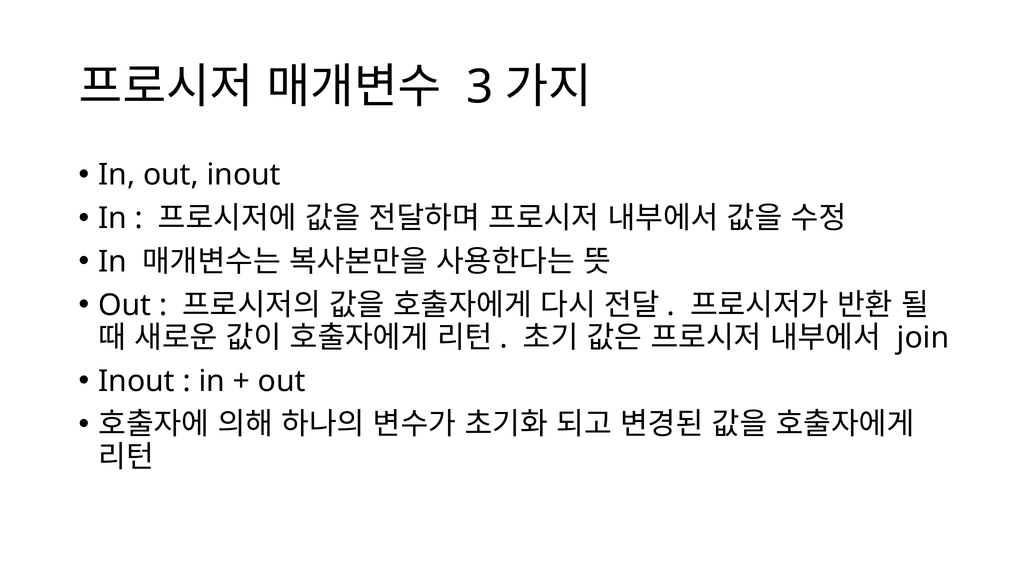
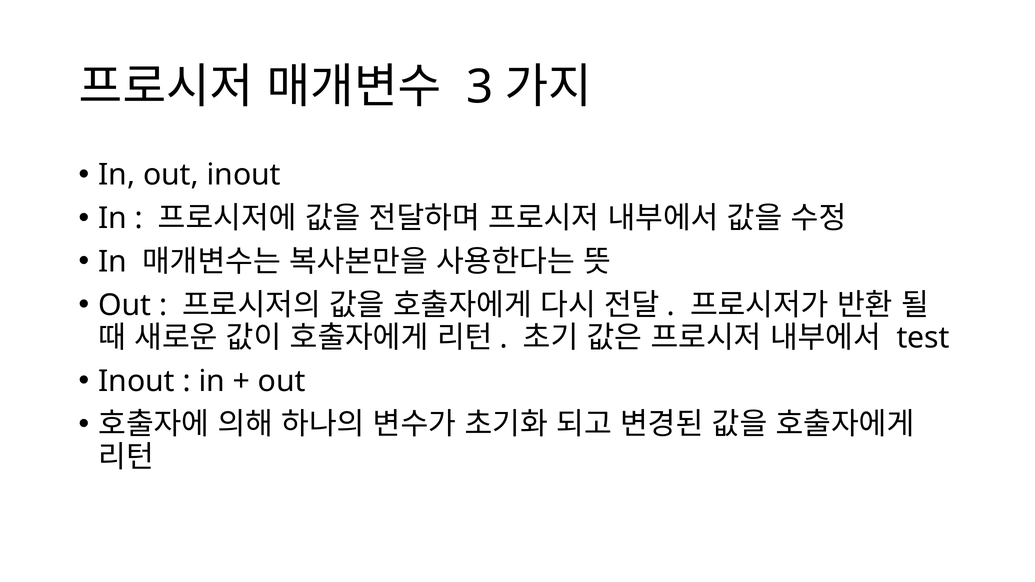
join: join -> test
